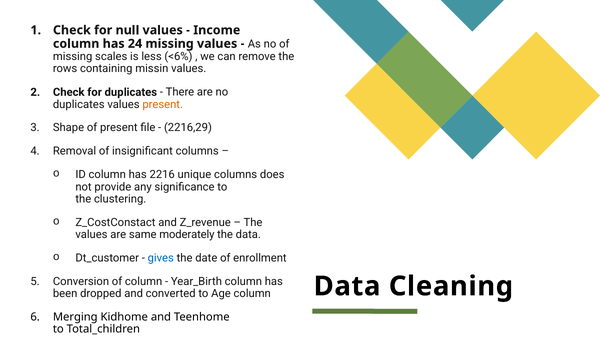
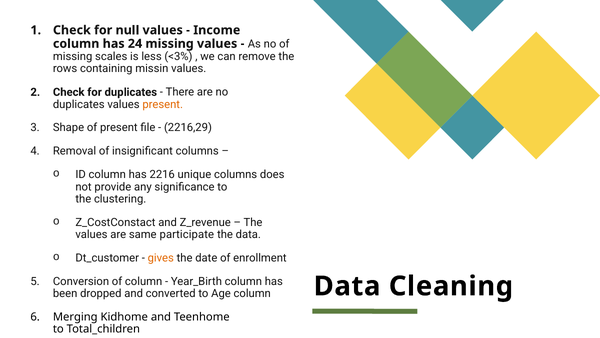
<6%: <6% -> <3%
moderately: moderately -> participate
gives colour: blue -> orange
